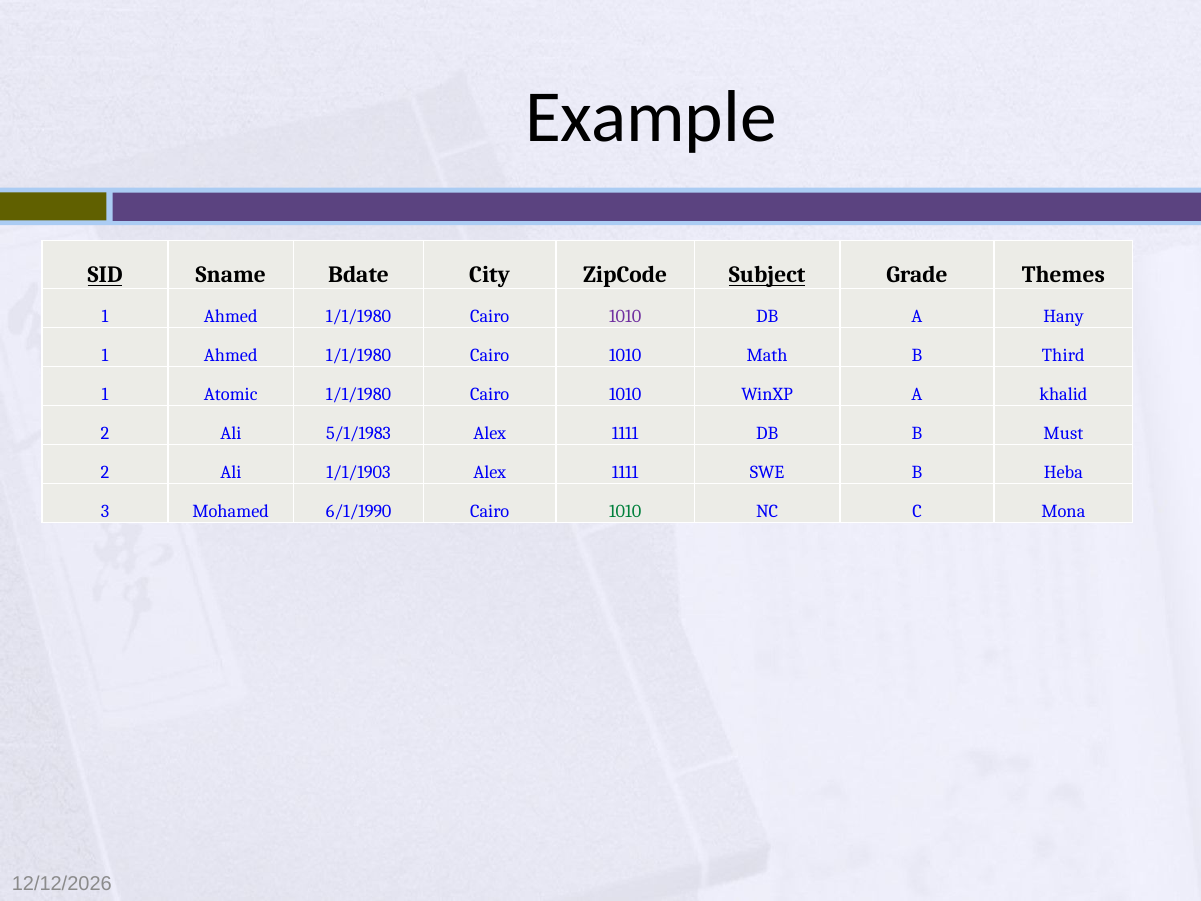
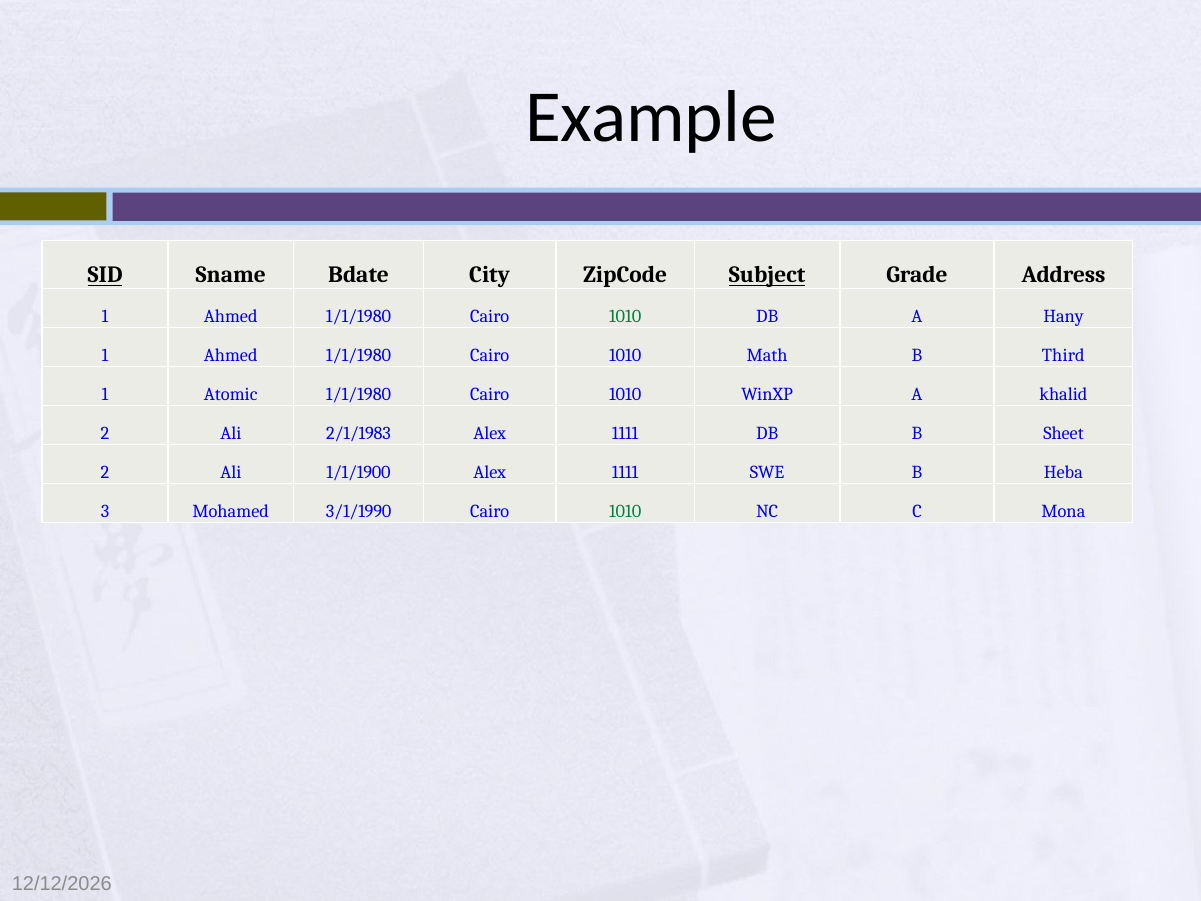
Themes: Themes -> Address
1010 at (625, 317) colour: purple -> green
5/1/1983: 5/1/1983 -> 2/1/1983
Must: Must -> Sheet
1/1/1903: 1/1/1903 -> 1/1/1900
6/1/1990: 6/1/1990 -> 3/1/1990
